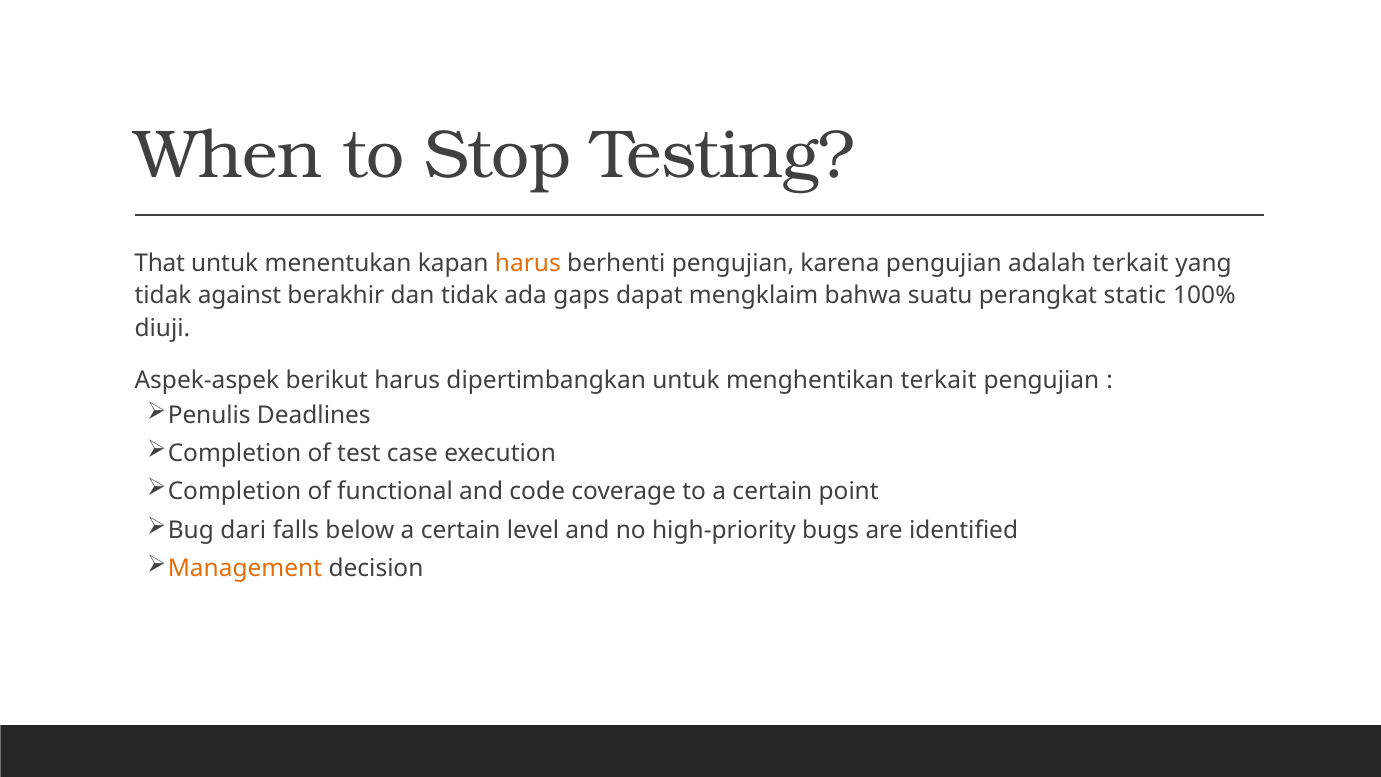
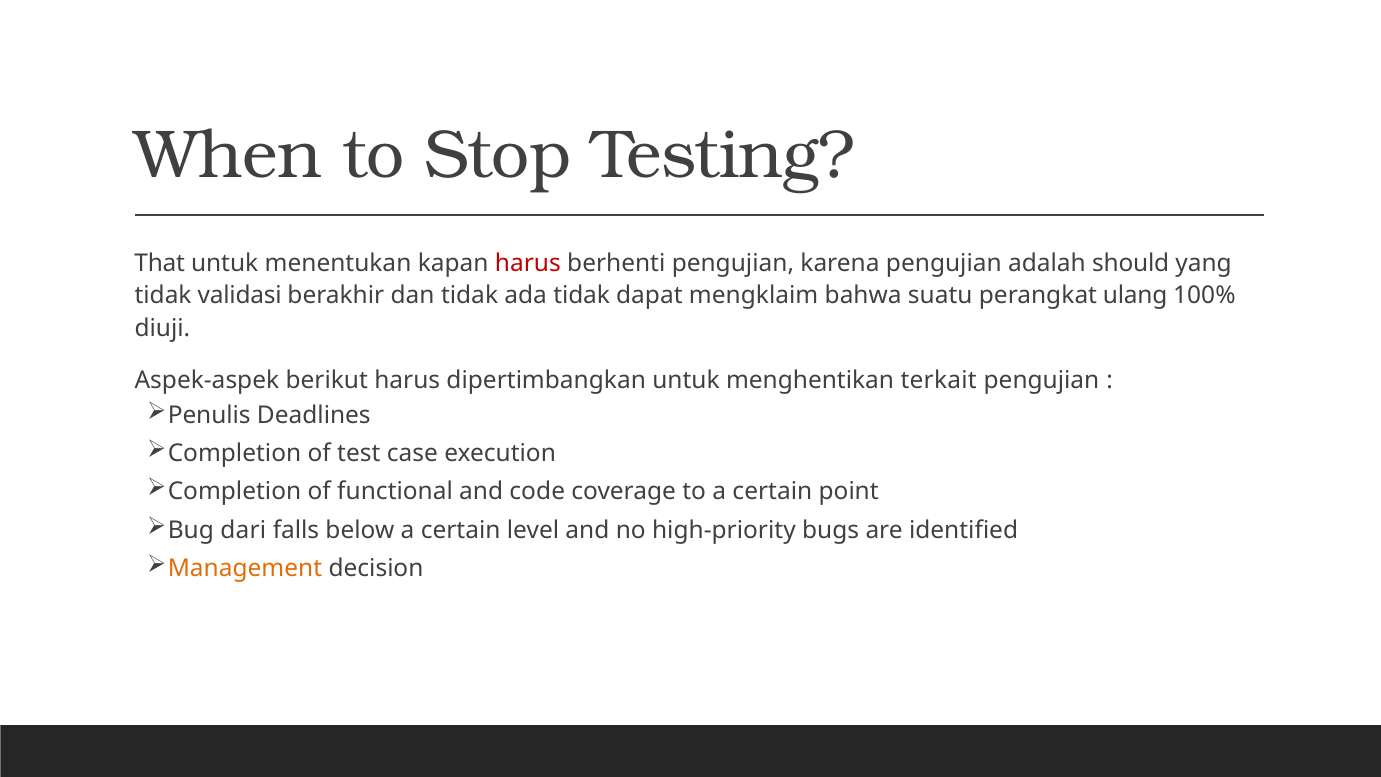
harus at (528, 263) colour: orange -> red
adalah terkait: terkait -> should
against: against -> validasi
ada gaps: gaps -> tidak
static: static -> ulang
